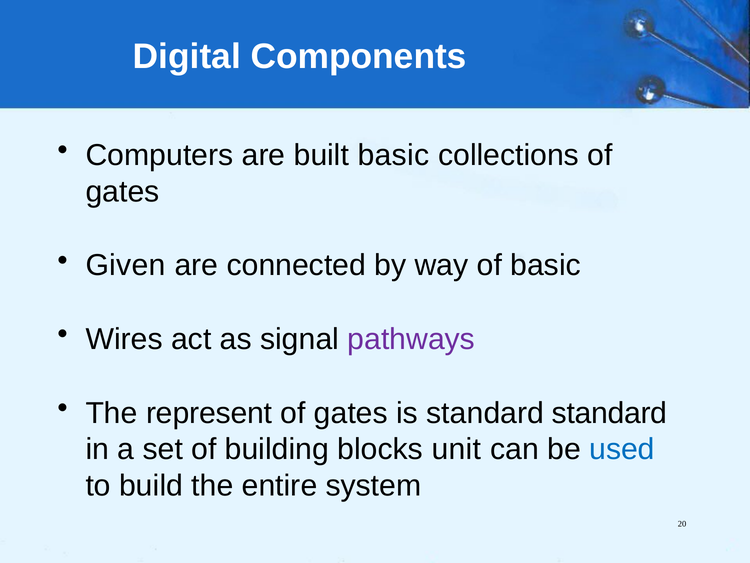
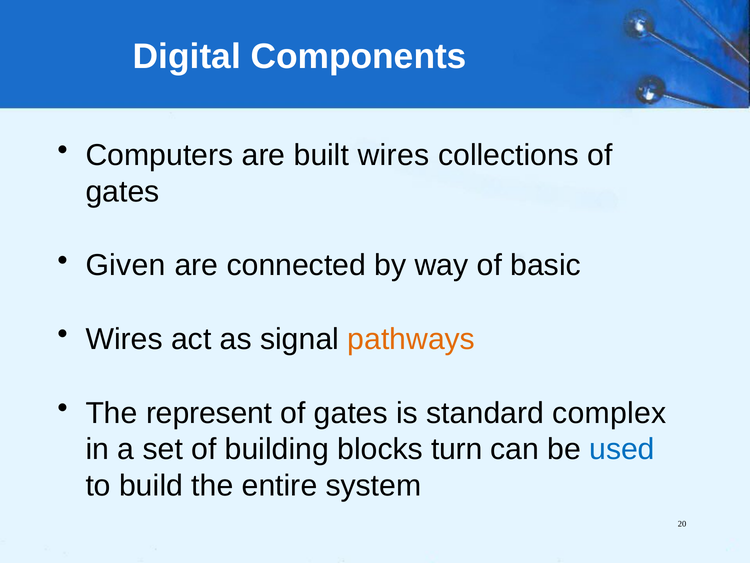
built basic: basic -> wires
pathways colour: purple -> orange
standard standard: standard -> complex
unit: unit -> turn
